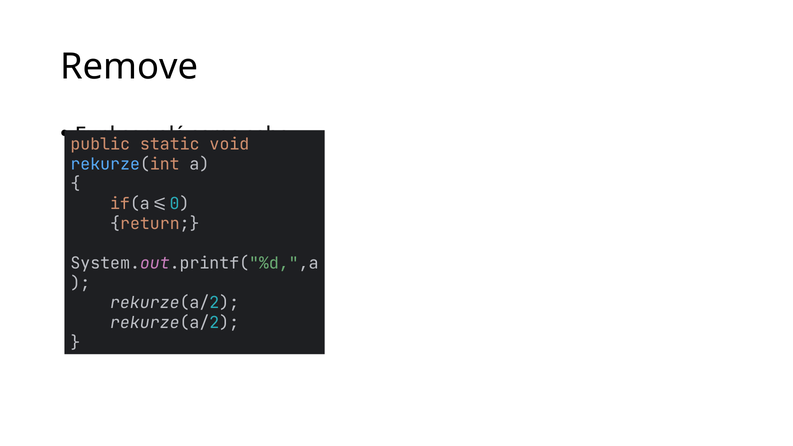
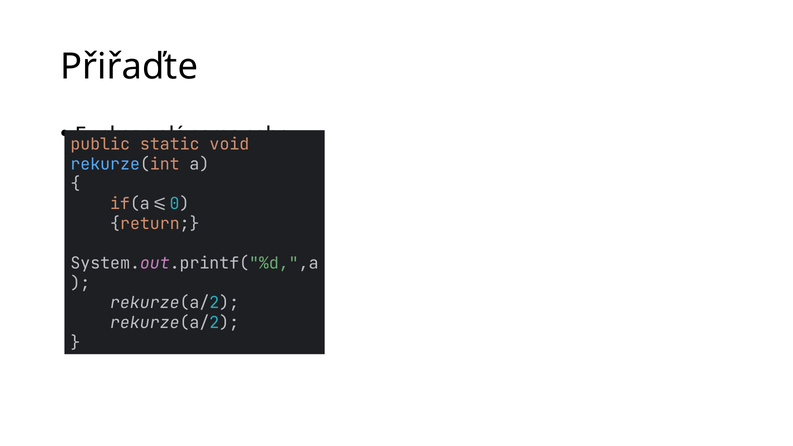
Remove: Remove -> Přiřaďte
